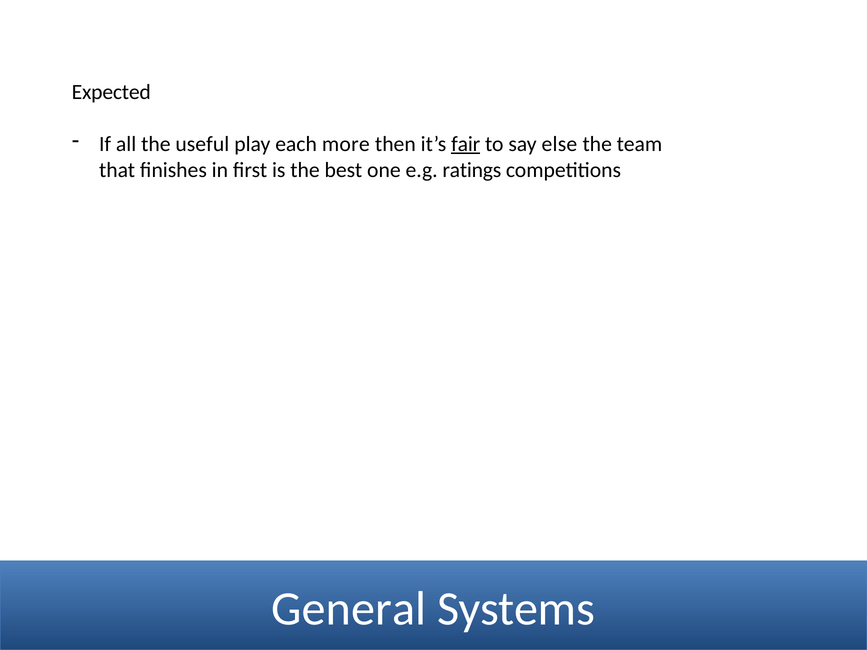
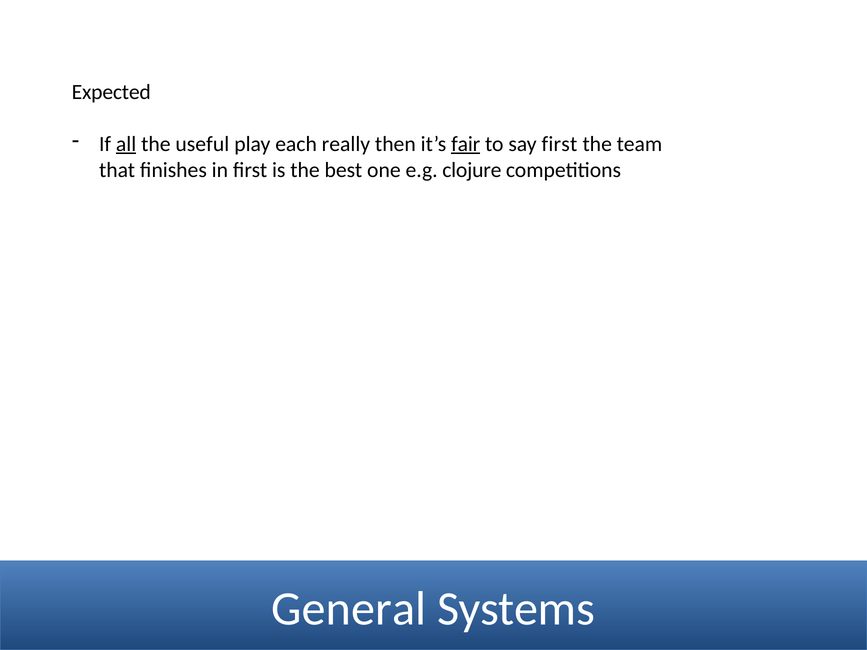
all underline: none -> present
more: more -> really
say else: else -> first
ratings: ratings -> clojure
